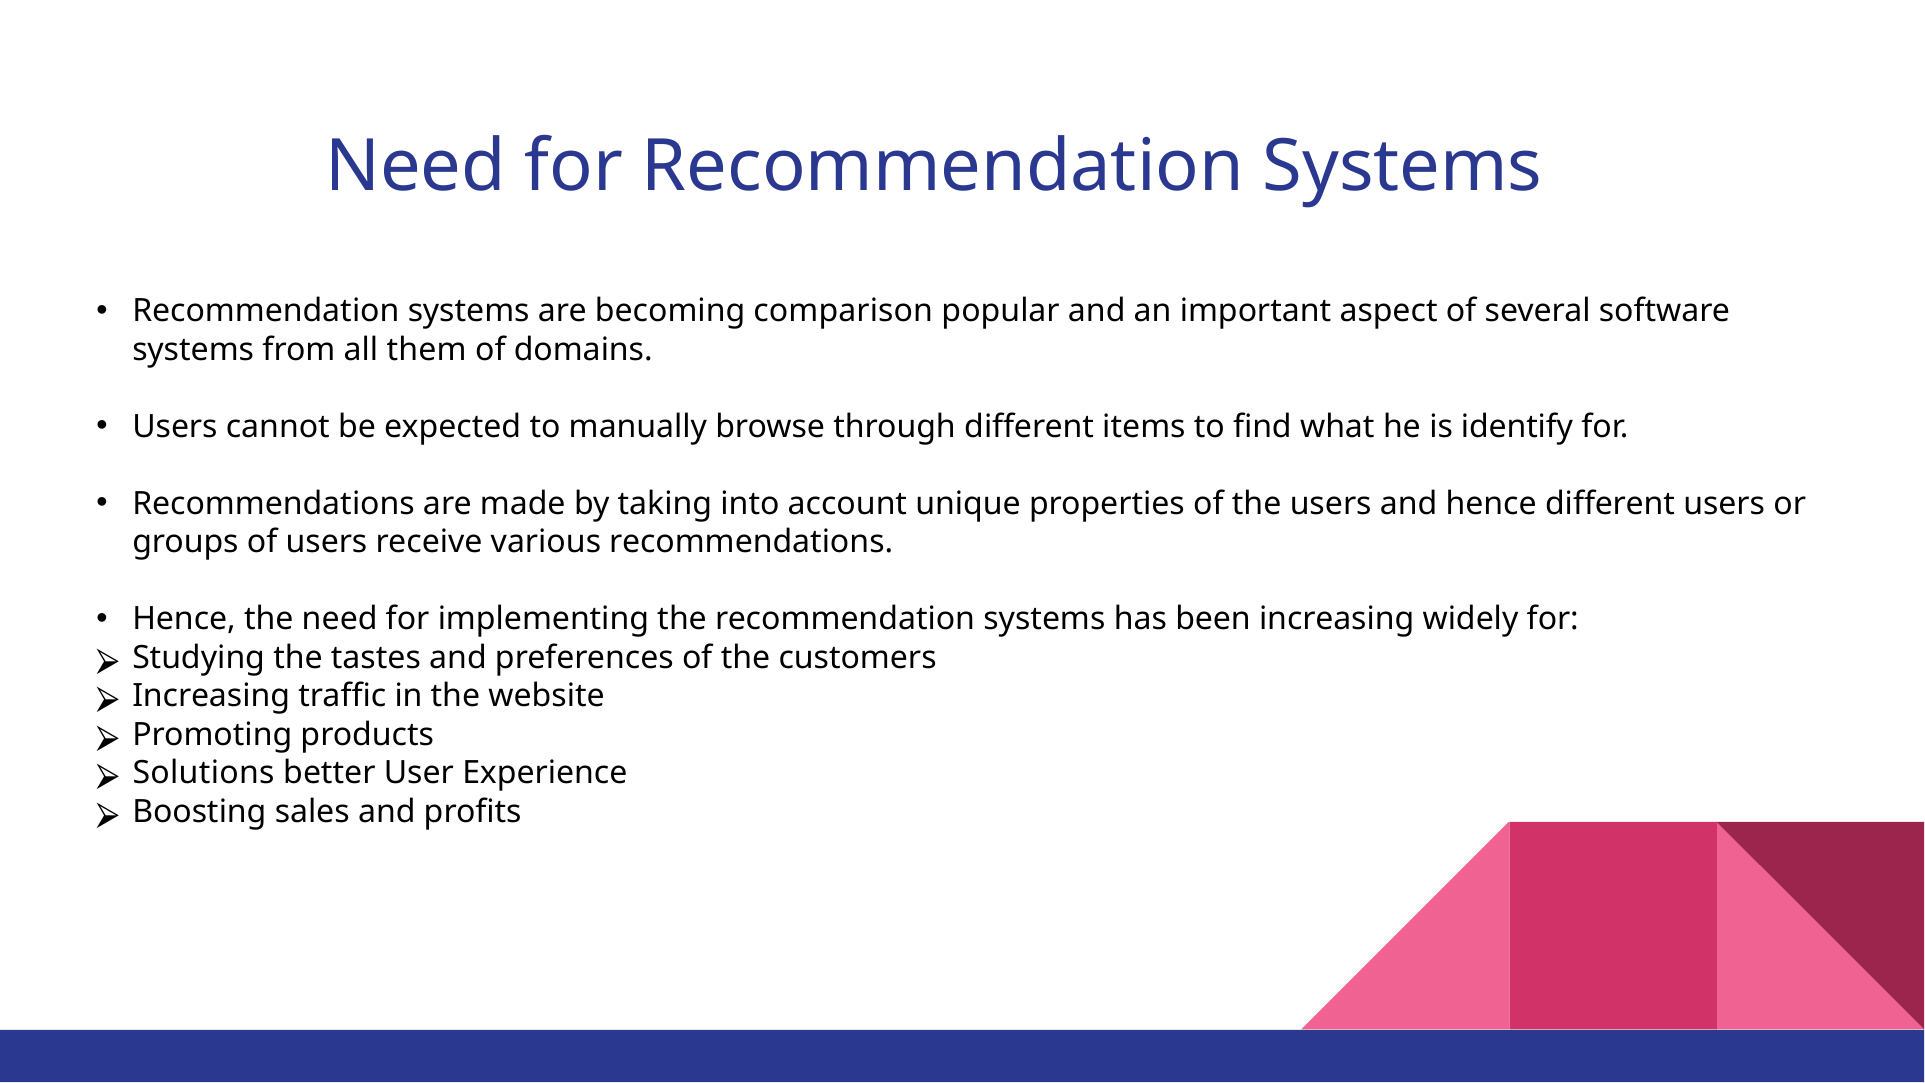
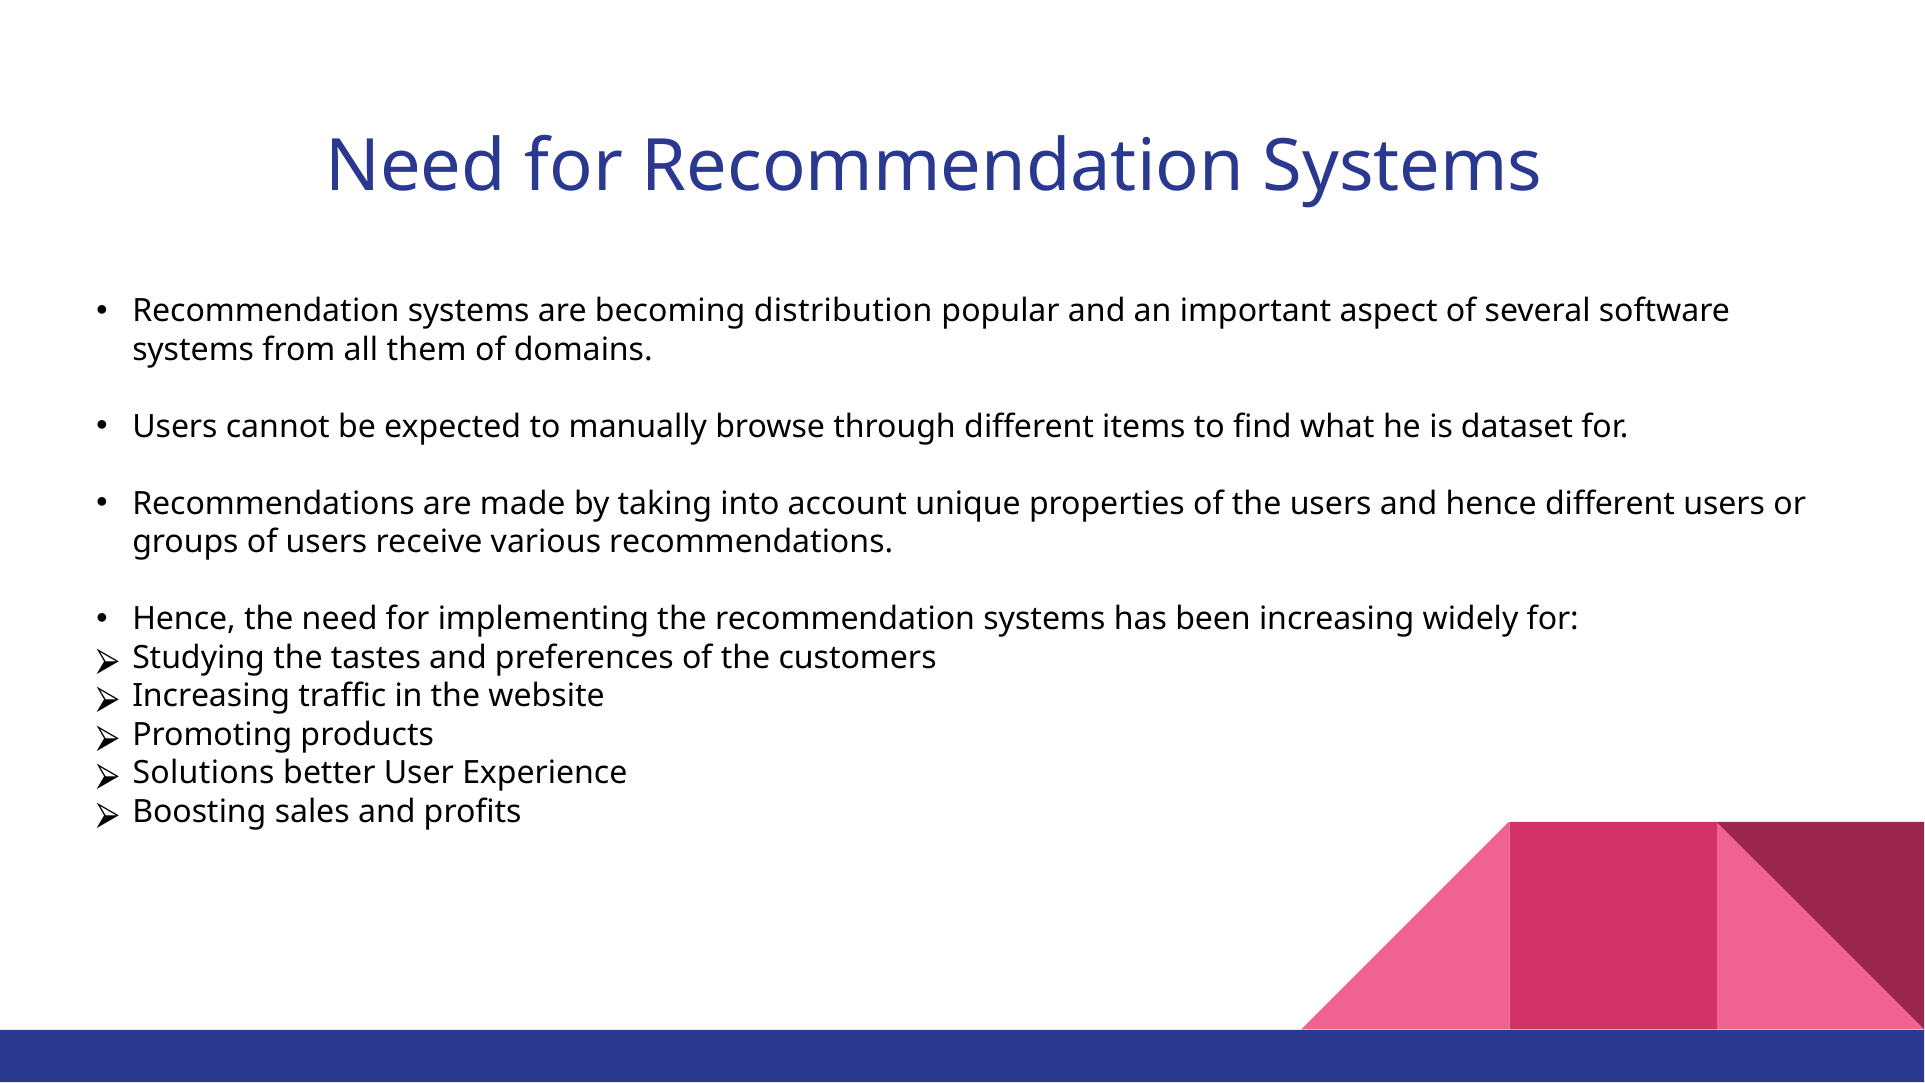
comparison: comparison -> distribution
identify: identify -> dataset
